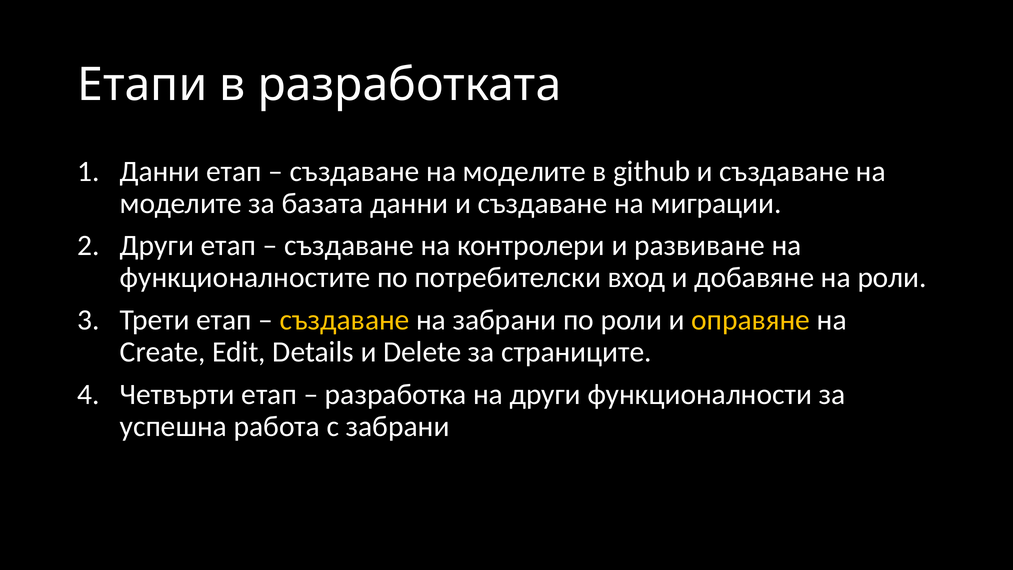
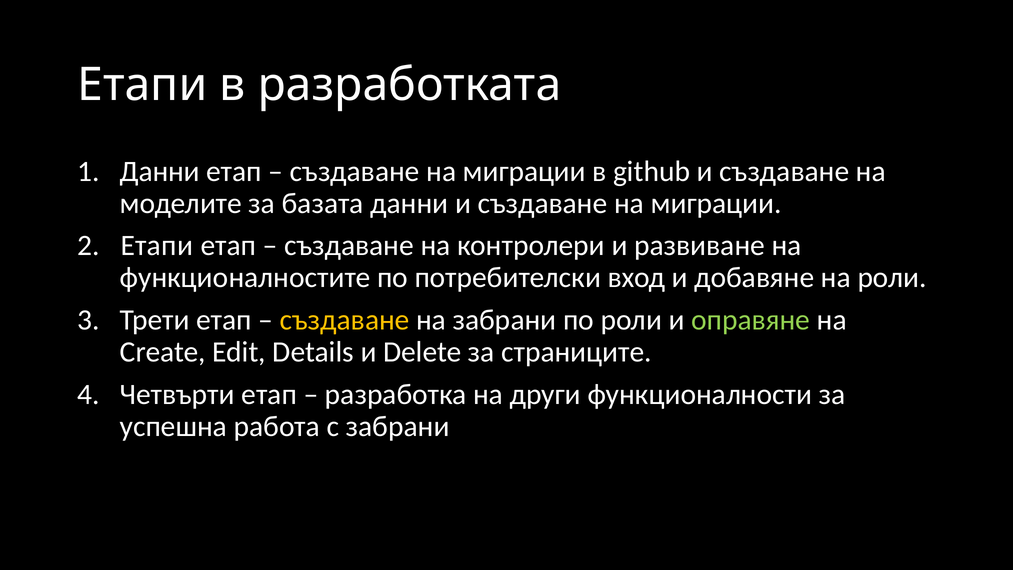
моделите at (524, 171): моделите -> миграции
Други at (157, 246): Други -> Етапи
оправяне colour: yellow -> light green
